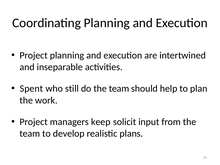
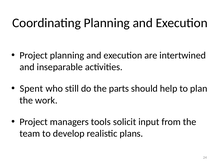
do the team: team -> parts
keep: keep -> tools
